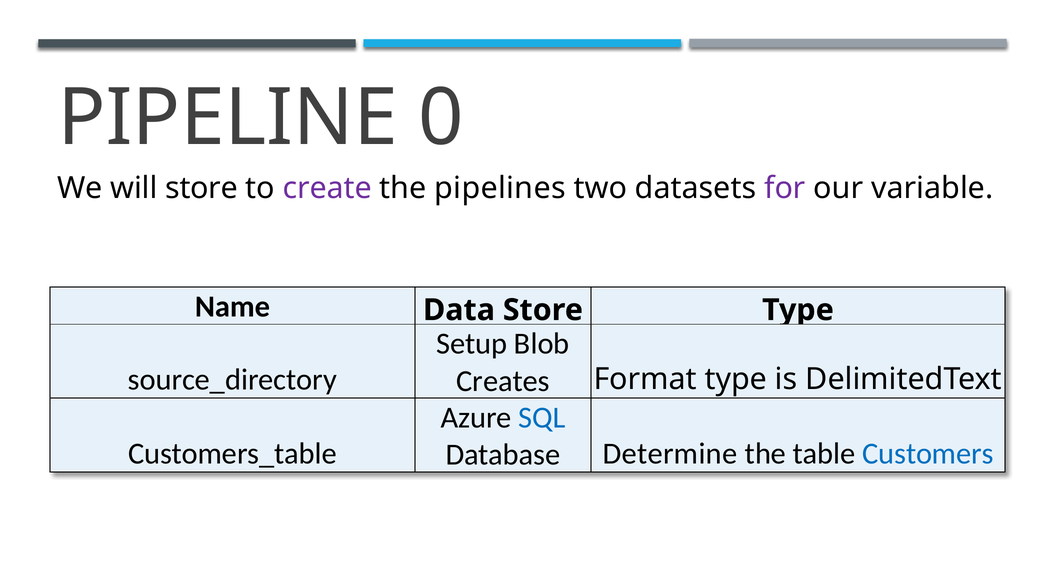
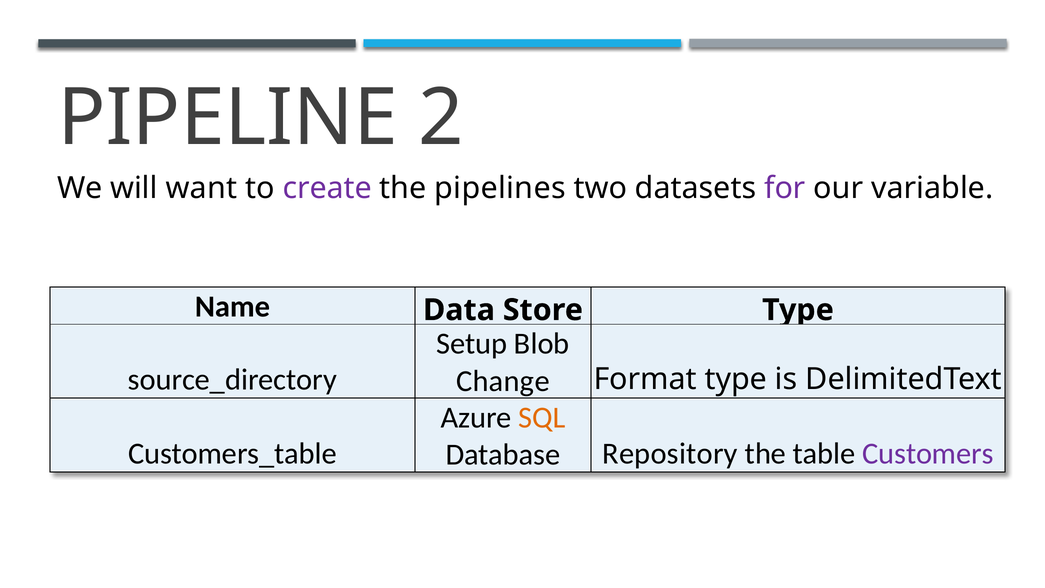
0: 0 -> 2
will store: store -> want
Creates: Creates -> Change
SQL colour: blue -> orange
Determine: Determine -> Repository
Customers colour: blue -> purple
